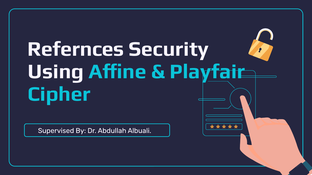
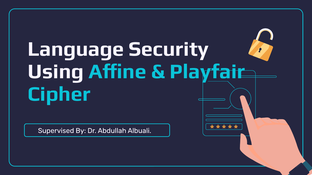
Refernces: Refernces -> Language
